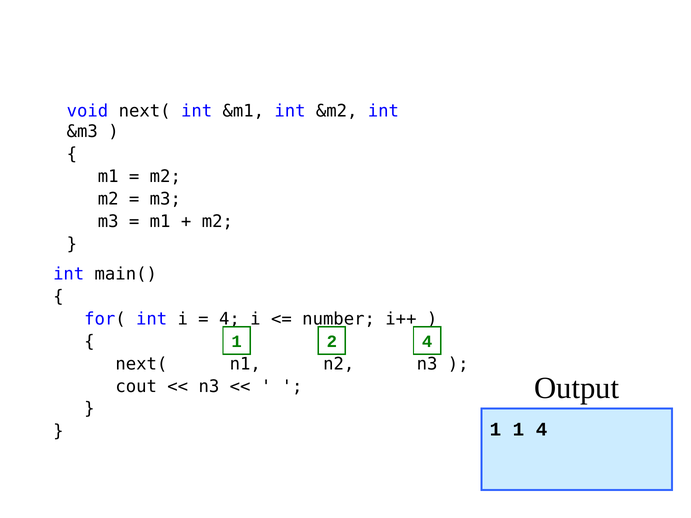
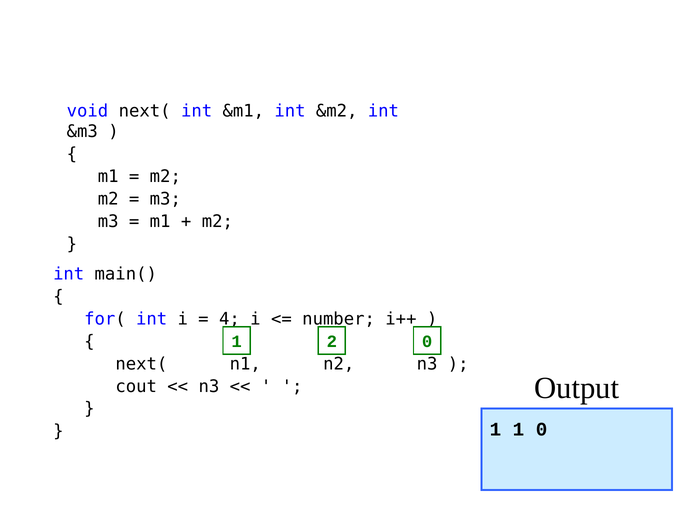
4 at (427, 342): 4 -> 0
1 1 4: 4 -> 0
